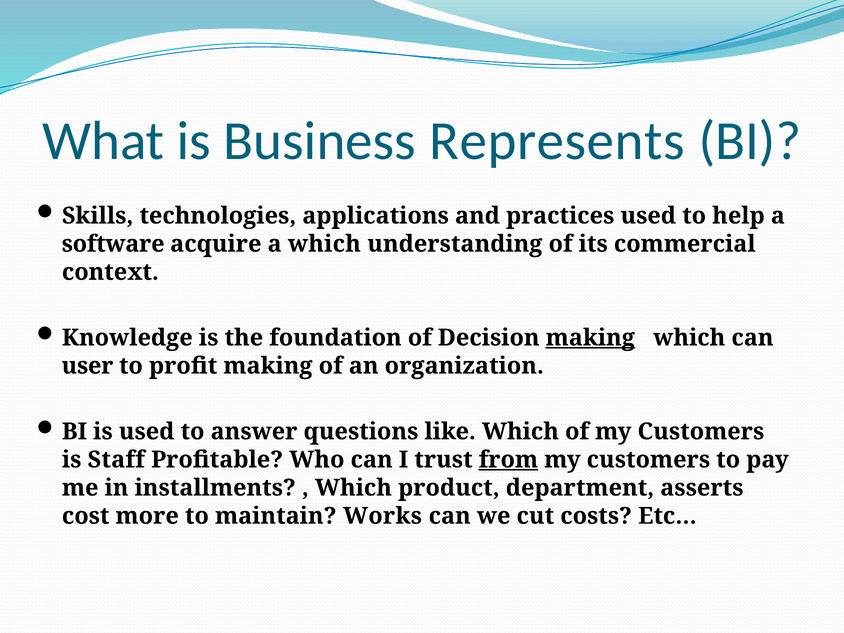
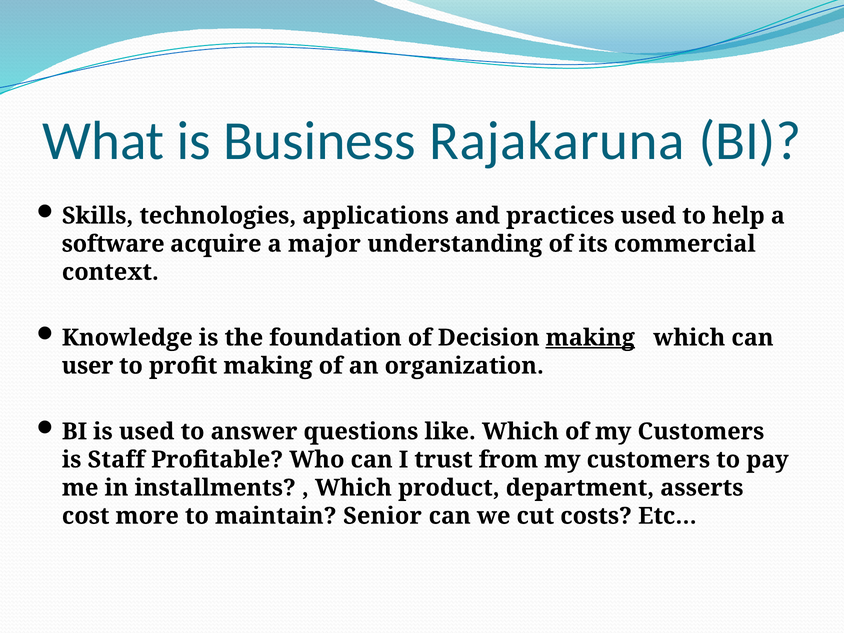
Represents: Represents -> Rajakaruna
a which: which -> major
from underline: present -> none
Works: Works -> Senior
